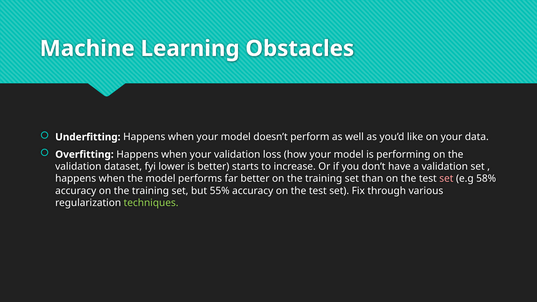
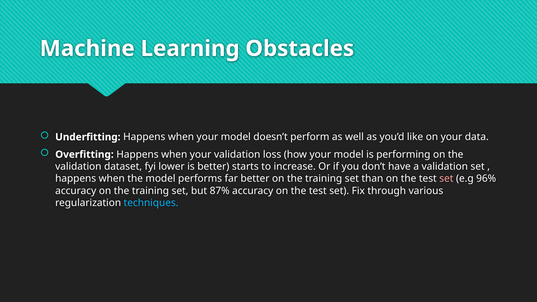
58%: 58% -> 96%
55%: 55% -> 87%
techniques colour: light green -> light blue
